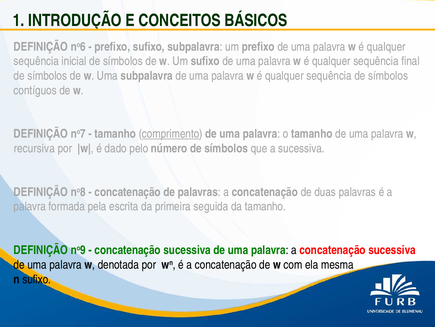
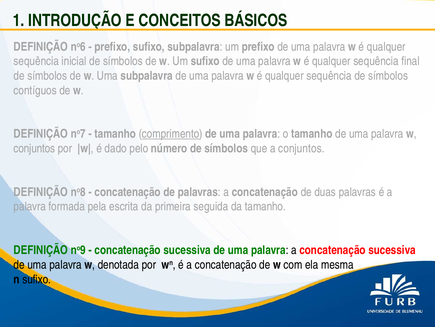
recursiva at (34, 148): recursiva -> conjuntos
a sucessiva: sucessiva -> conjuntos
